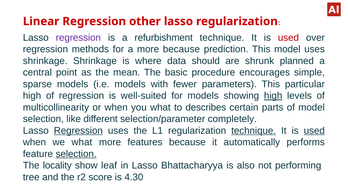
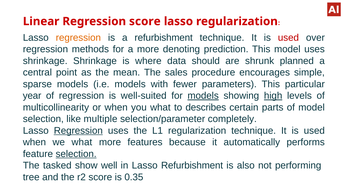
Regression other: other -> score
regression at (78, 38) colour: purple -> orange
more because: because -> denoting
basic: basic -> sales
high at (32, 96): high -> year
models at (203, 96) underline: none -> present
different: different -> multiple
technique at (254, 130) underline: present -> none
used at (314, 130) underline: present -> none
locality: locality -> tasked
leaf: leaf -> well
Lasso Bhattacharyya: Bhattacharyya -> Refurbishment
4.30: 4.30 -> 0.35
